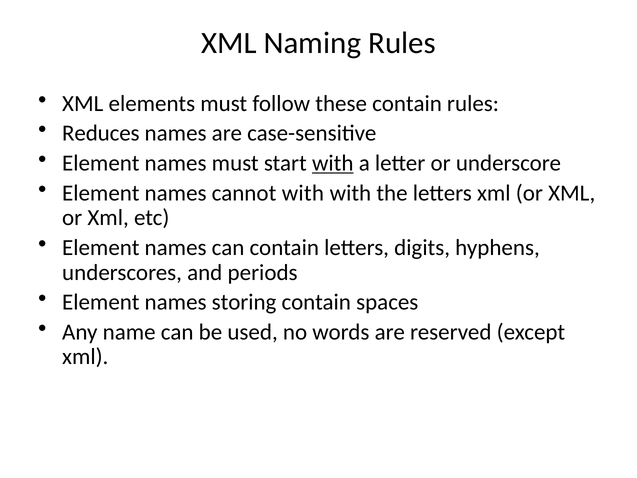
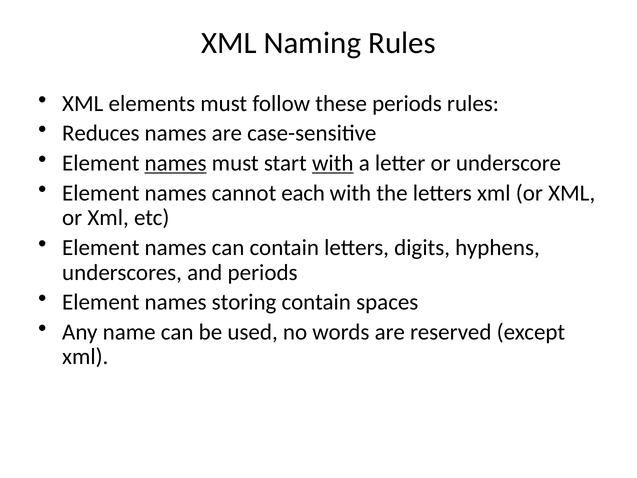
these contain: contain -> periods
names at (176, 163) underline: none -> present
cannot with: with -> each
